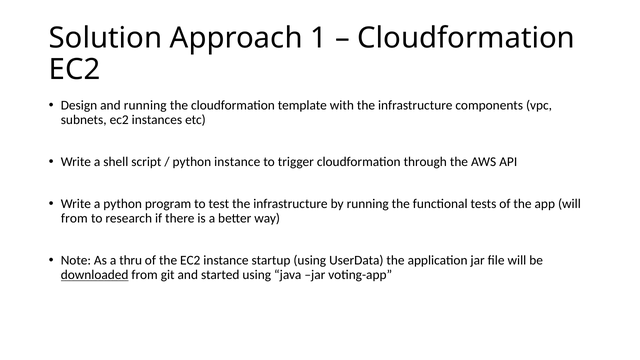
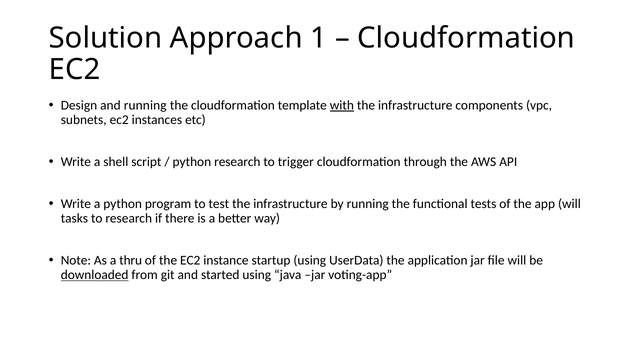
with underline: none -> present
python instance: instance -> research
from at (74, 218): from -> tasks
